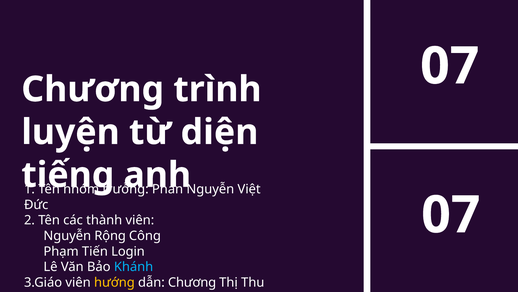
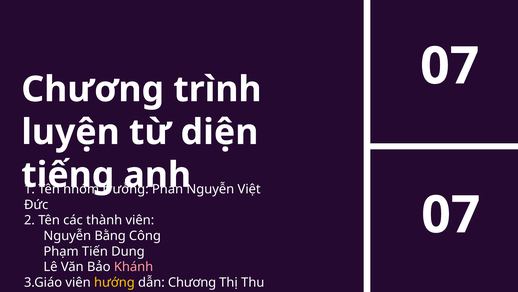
Rộng: Rộng -> Bằng
Login: Login -> Dung
Khánh colour: light blue -> pink
